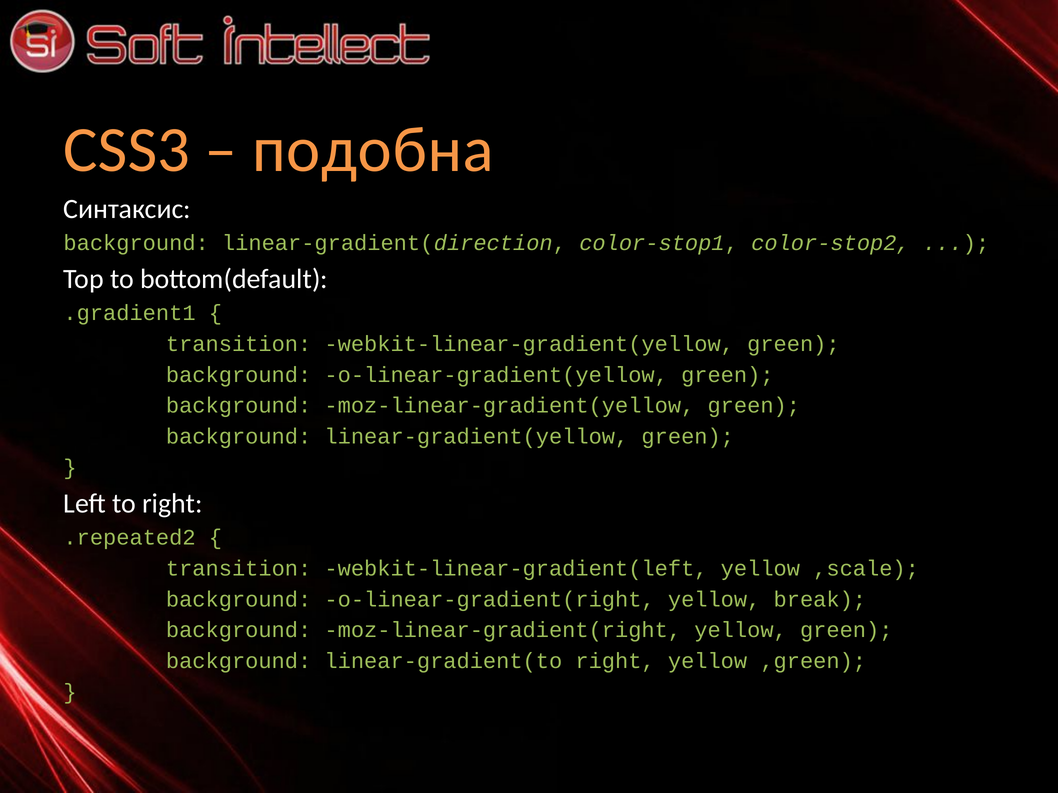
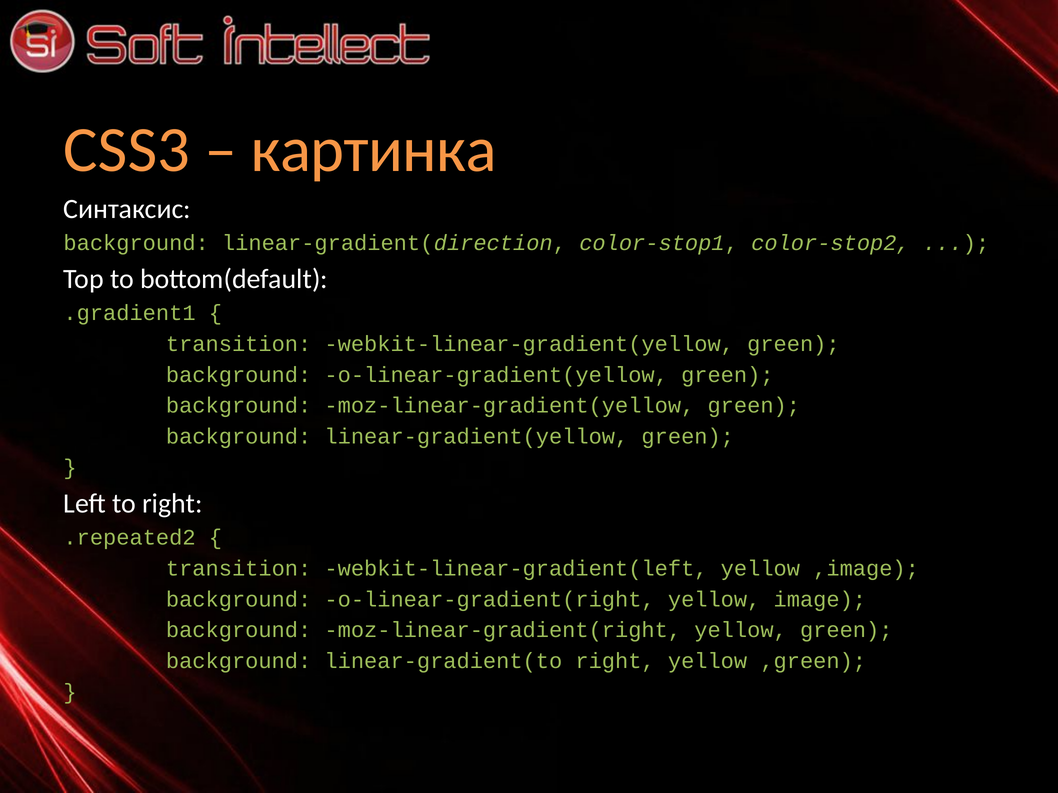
подобна: подобна -> картинка
,scale: ,scale -> ,image
break: break -> image
